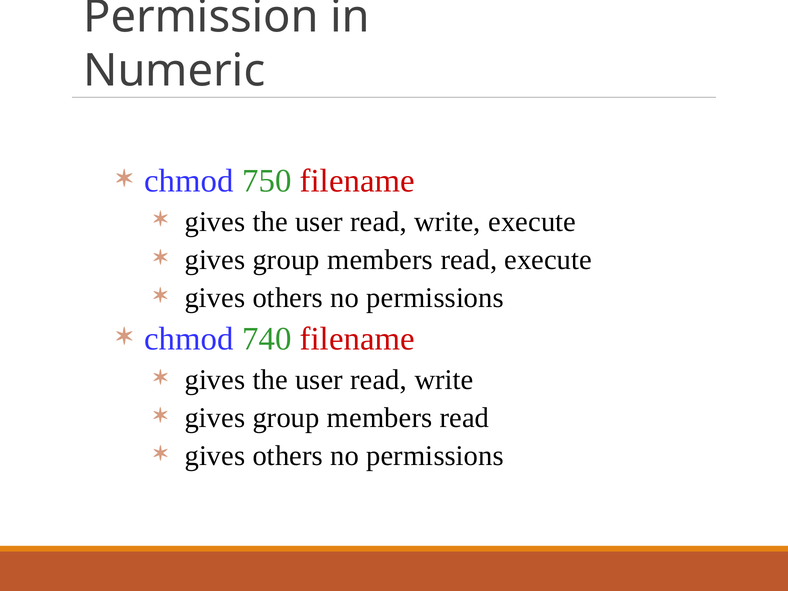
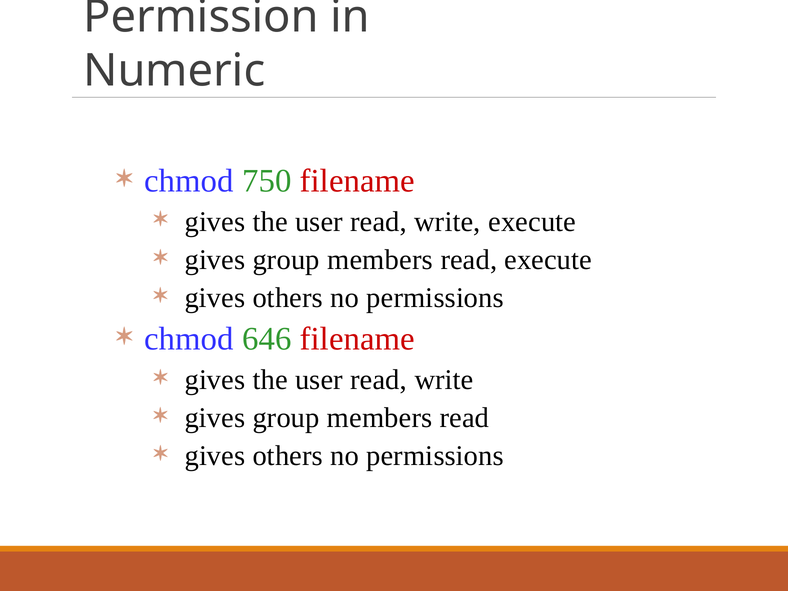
740: 740 -> 646
